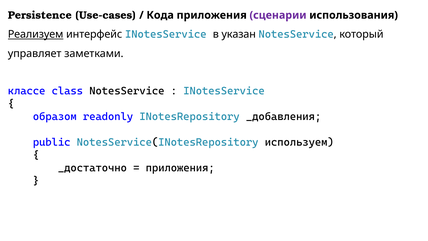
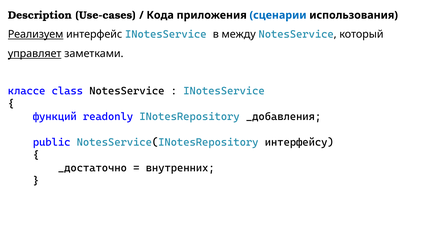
Persistence: Persistence -> Description
сценарии colour: purple -> blue
указан: указан -> между
управляет underline: none -> present
образом: образом -> функций
используем: используем -> интерфейсу
приложения at (180, 168): приложения -> внутренних
